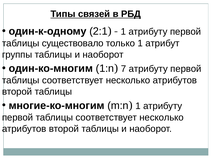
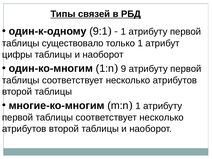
2:1: 2:1 -> 9:1
группы: группы -> цифры
7: 7 -> 9
